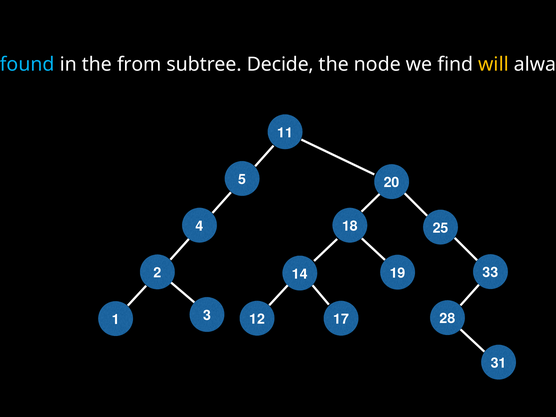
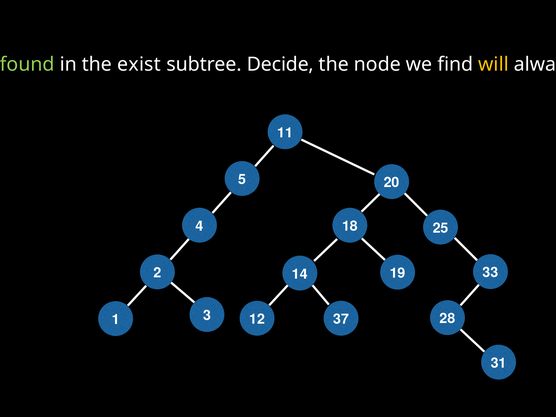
found colour: light blue -> light green
from: from -> exist
17: 17 -> 37
